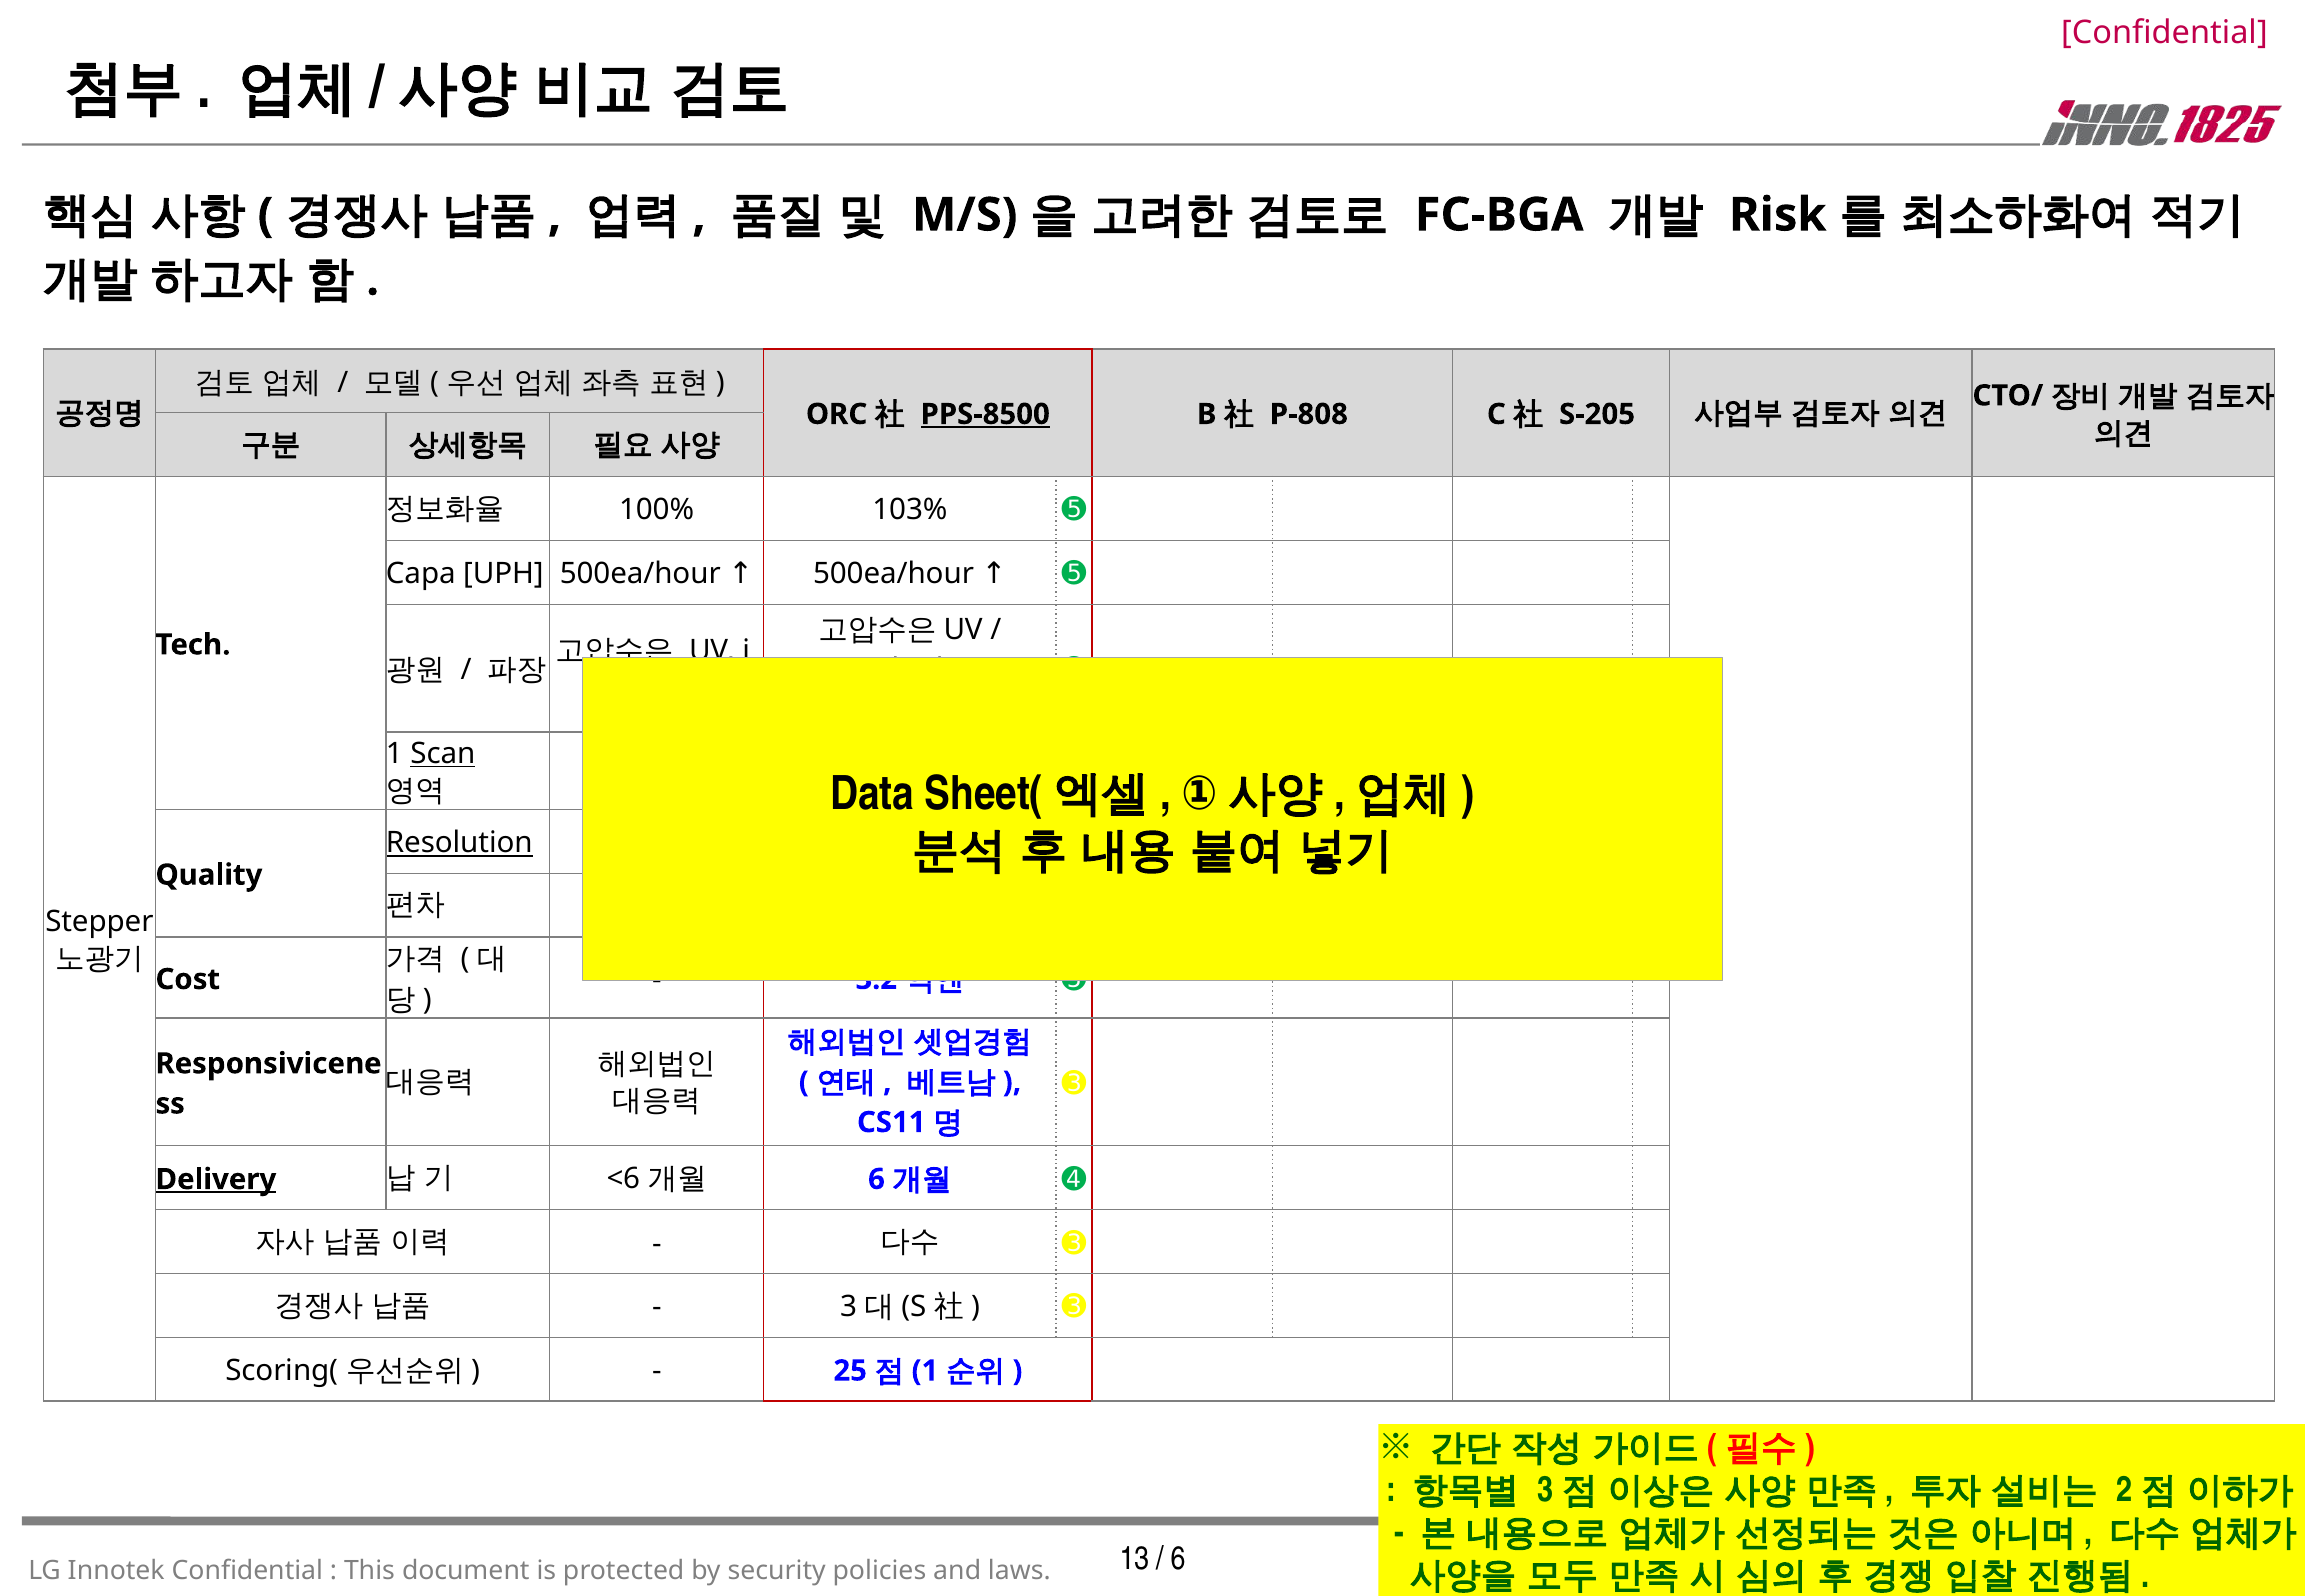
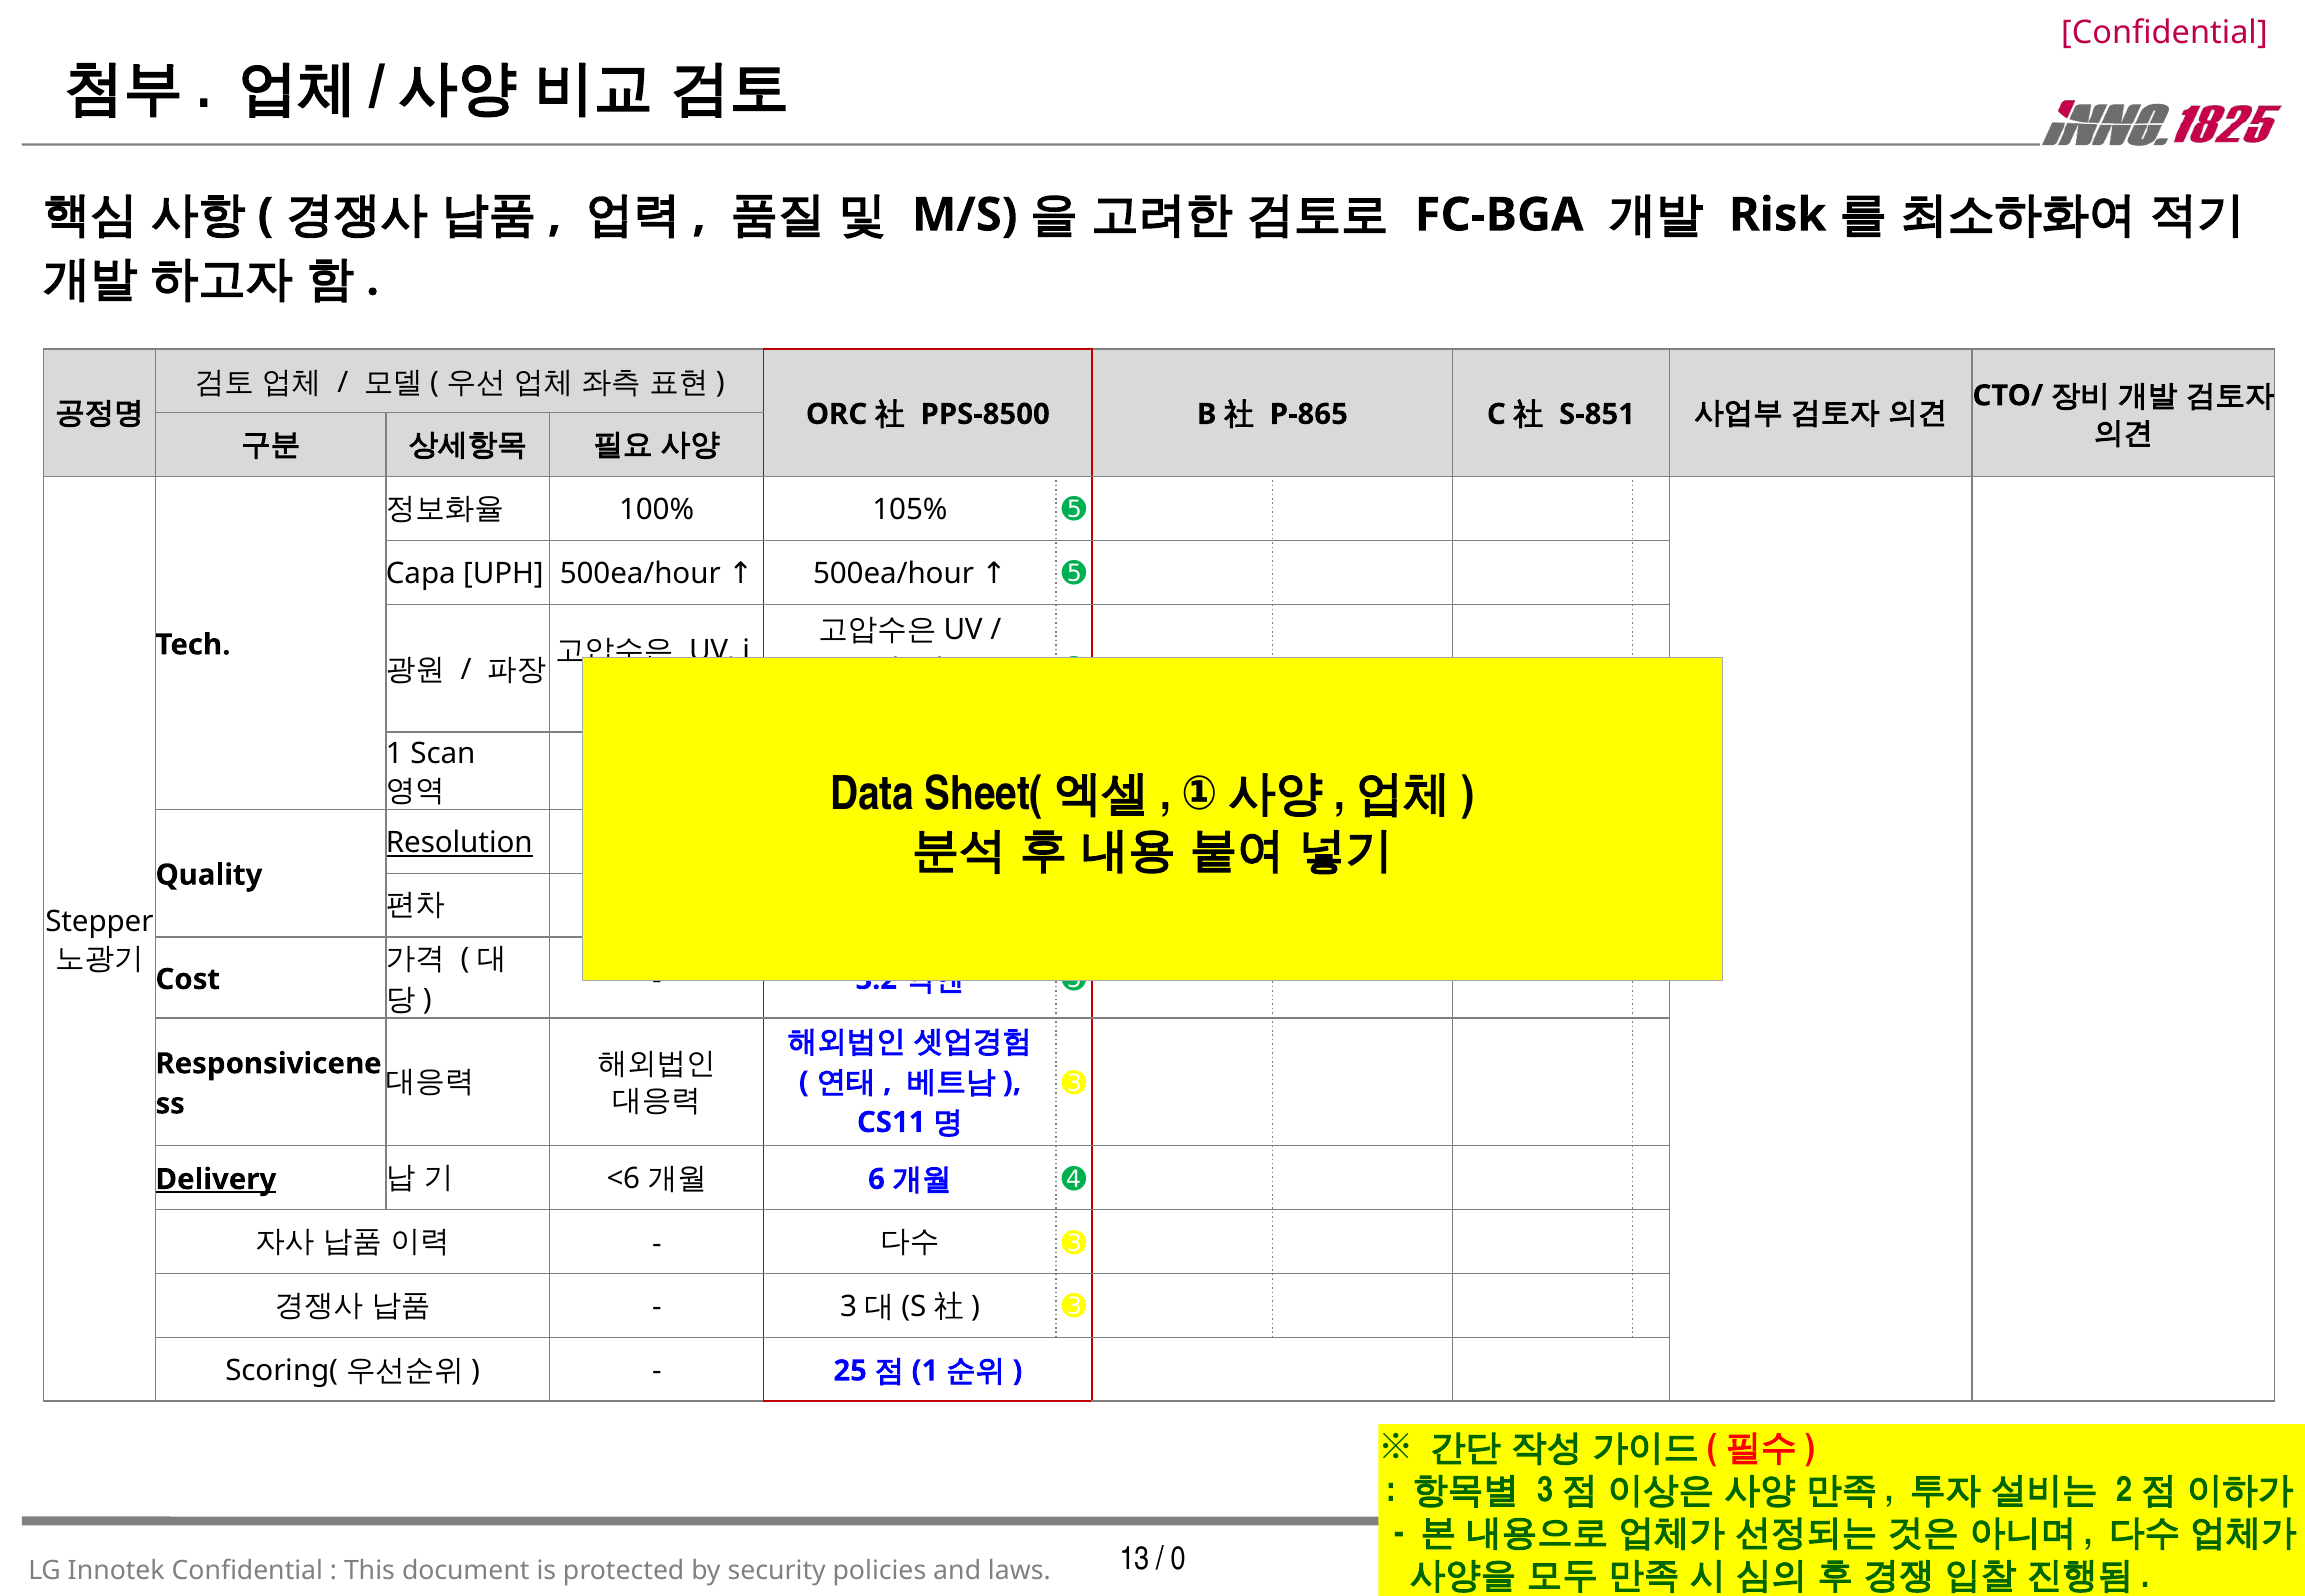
PPS-8500 underline: present -> none
P-808: P-808 -> P-865
S-205: S-205 -> S-851
103%: 103% -> 105%
Scan underline: present -> none
6 at (1178, 1559): 6 -> 0
